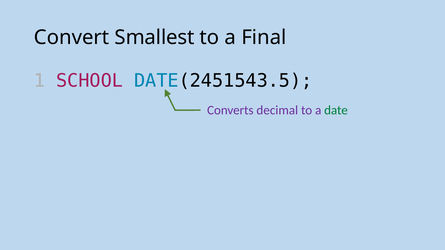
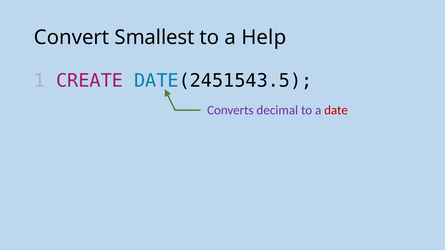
Final: Final -> Help
SCHOOL: SCHOOL -> CREATE
date colour: green -> red
